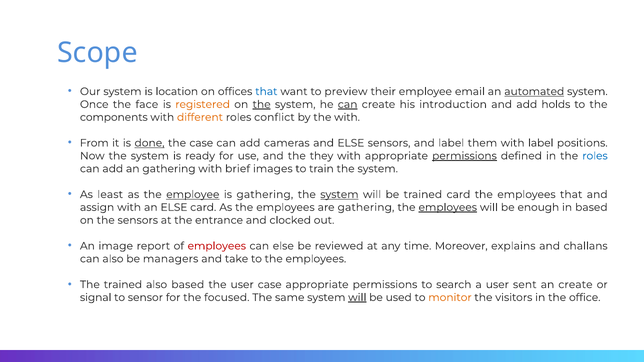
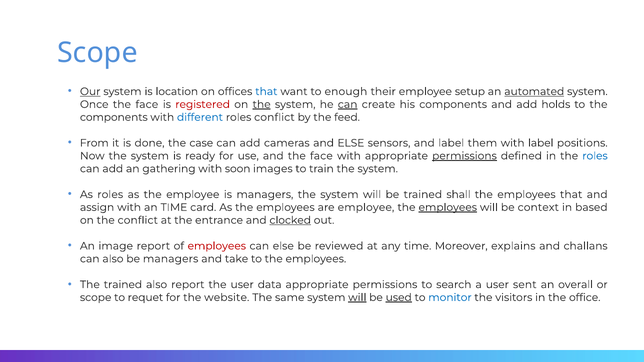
Our underline: none -> present
preview: preview -> enough
email: email -> setup
registered colour: orange -> red
his introduction: introduction -> components
different colour: orange -> blue
the with: with -> feed
done underline: present -> none
and the they: they -> face
brief: brief -> soon
As least: least -> roles
employee at (193, 195) underline: present -> none
is gathering: gathering -> managers
system at (339, 195) underline: present -> none
trained card: card -> shall
an ELSE: ELSE -> TIME
are gathering: gathering -> employee
enough: enough -> context
the sensors: sensors -> conflict
clocked underline: none -> present
also based: based -> report
user case: case -> data
an create: create -> overall
signal at (96, 298): signal -> scope
sensor: sensor -> requet
focused: focused -> website
used underline: none -> present
monitor colour: orange -> blue
